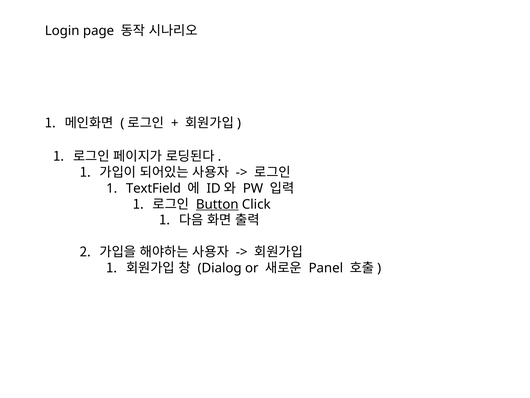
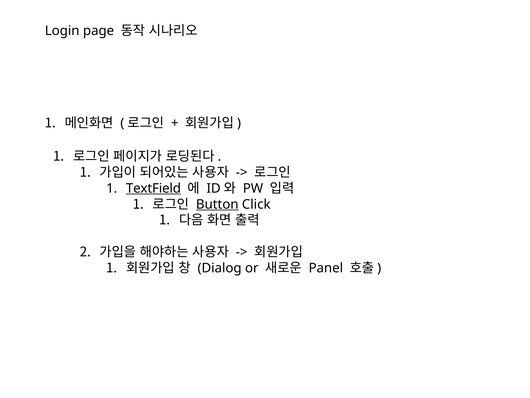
TextField underline: none -> present
